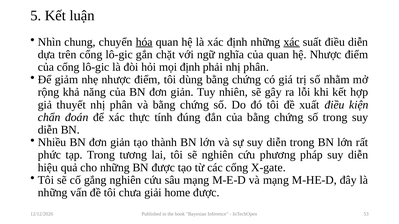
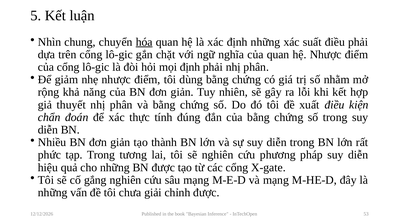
xác at (292, 42) underline: present -> none
điều diễn: diễn -> phải
home: home -> chỉnh
